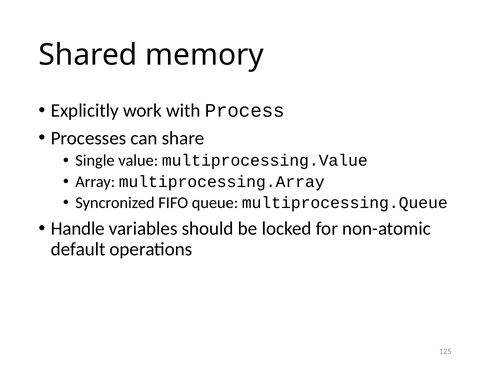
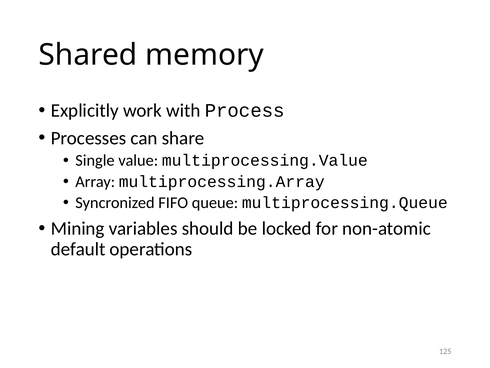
Handle: Handle -> Mining
